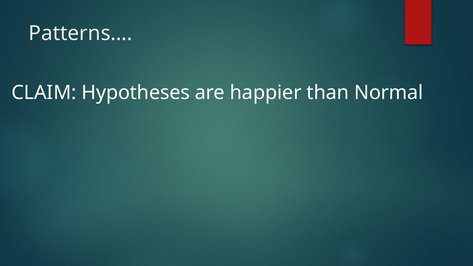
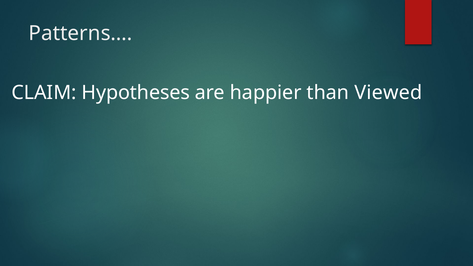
Normal: Normal -> Viewed
